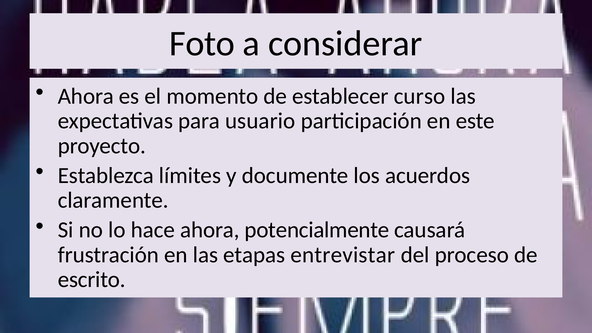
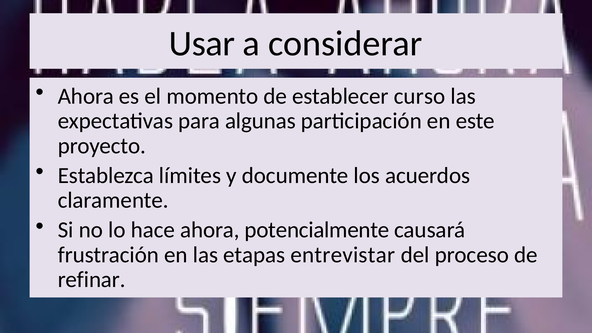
Foto: Foto -> Usar
usuario: usuario -> algunas
escrito: escrito -> refinar
